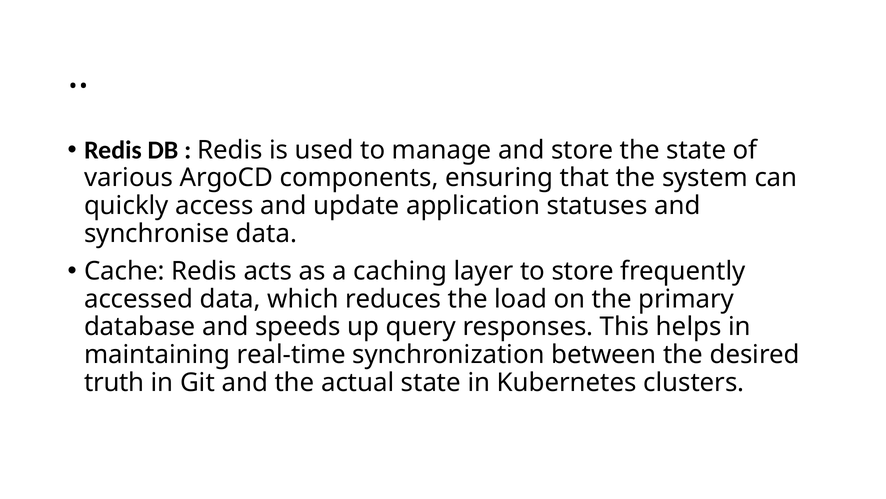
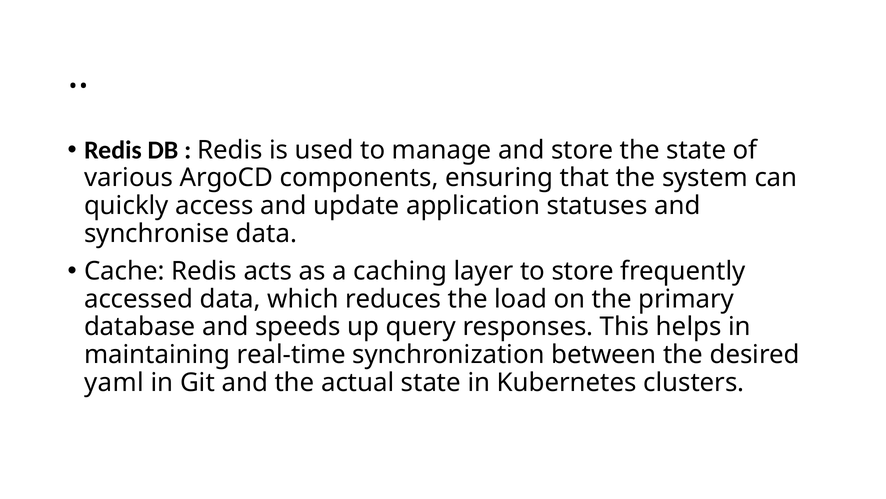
truth: truth -> yaml
